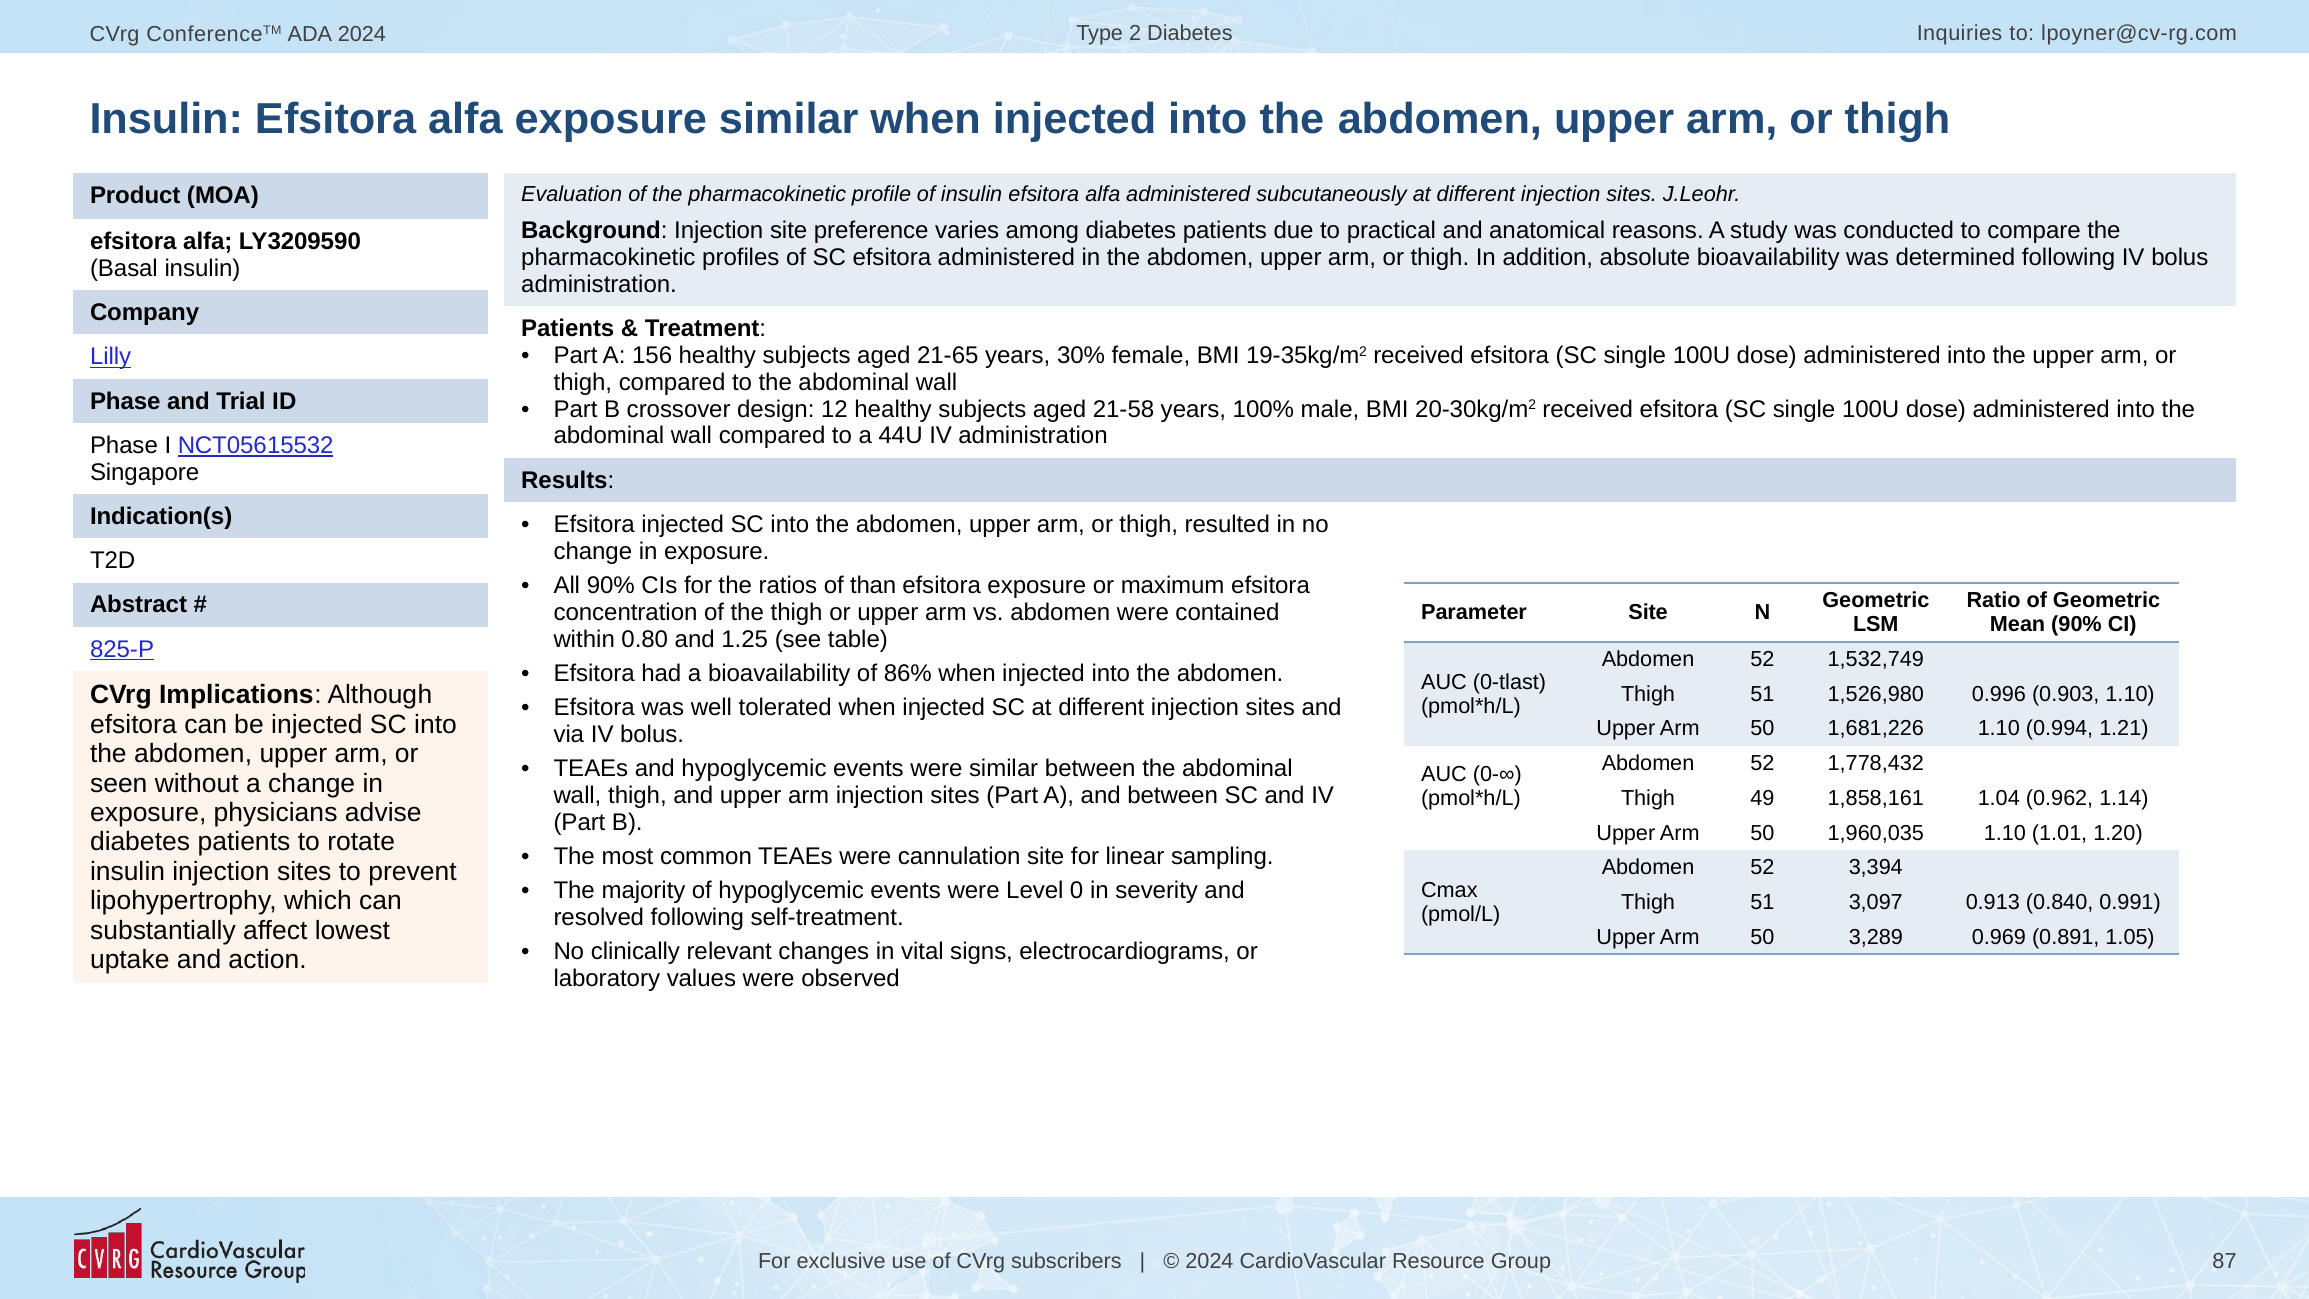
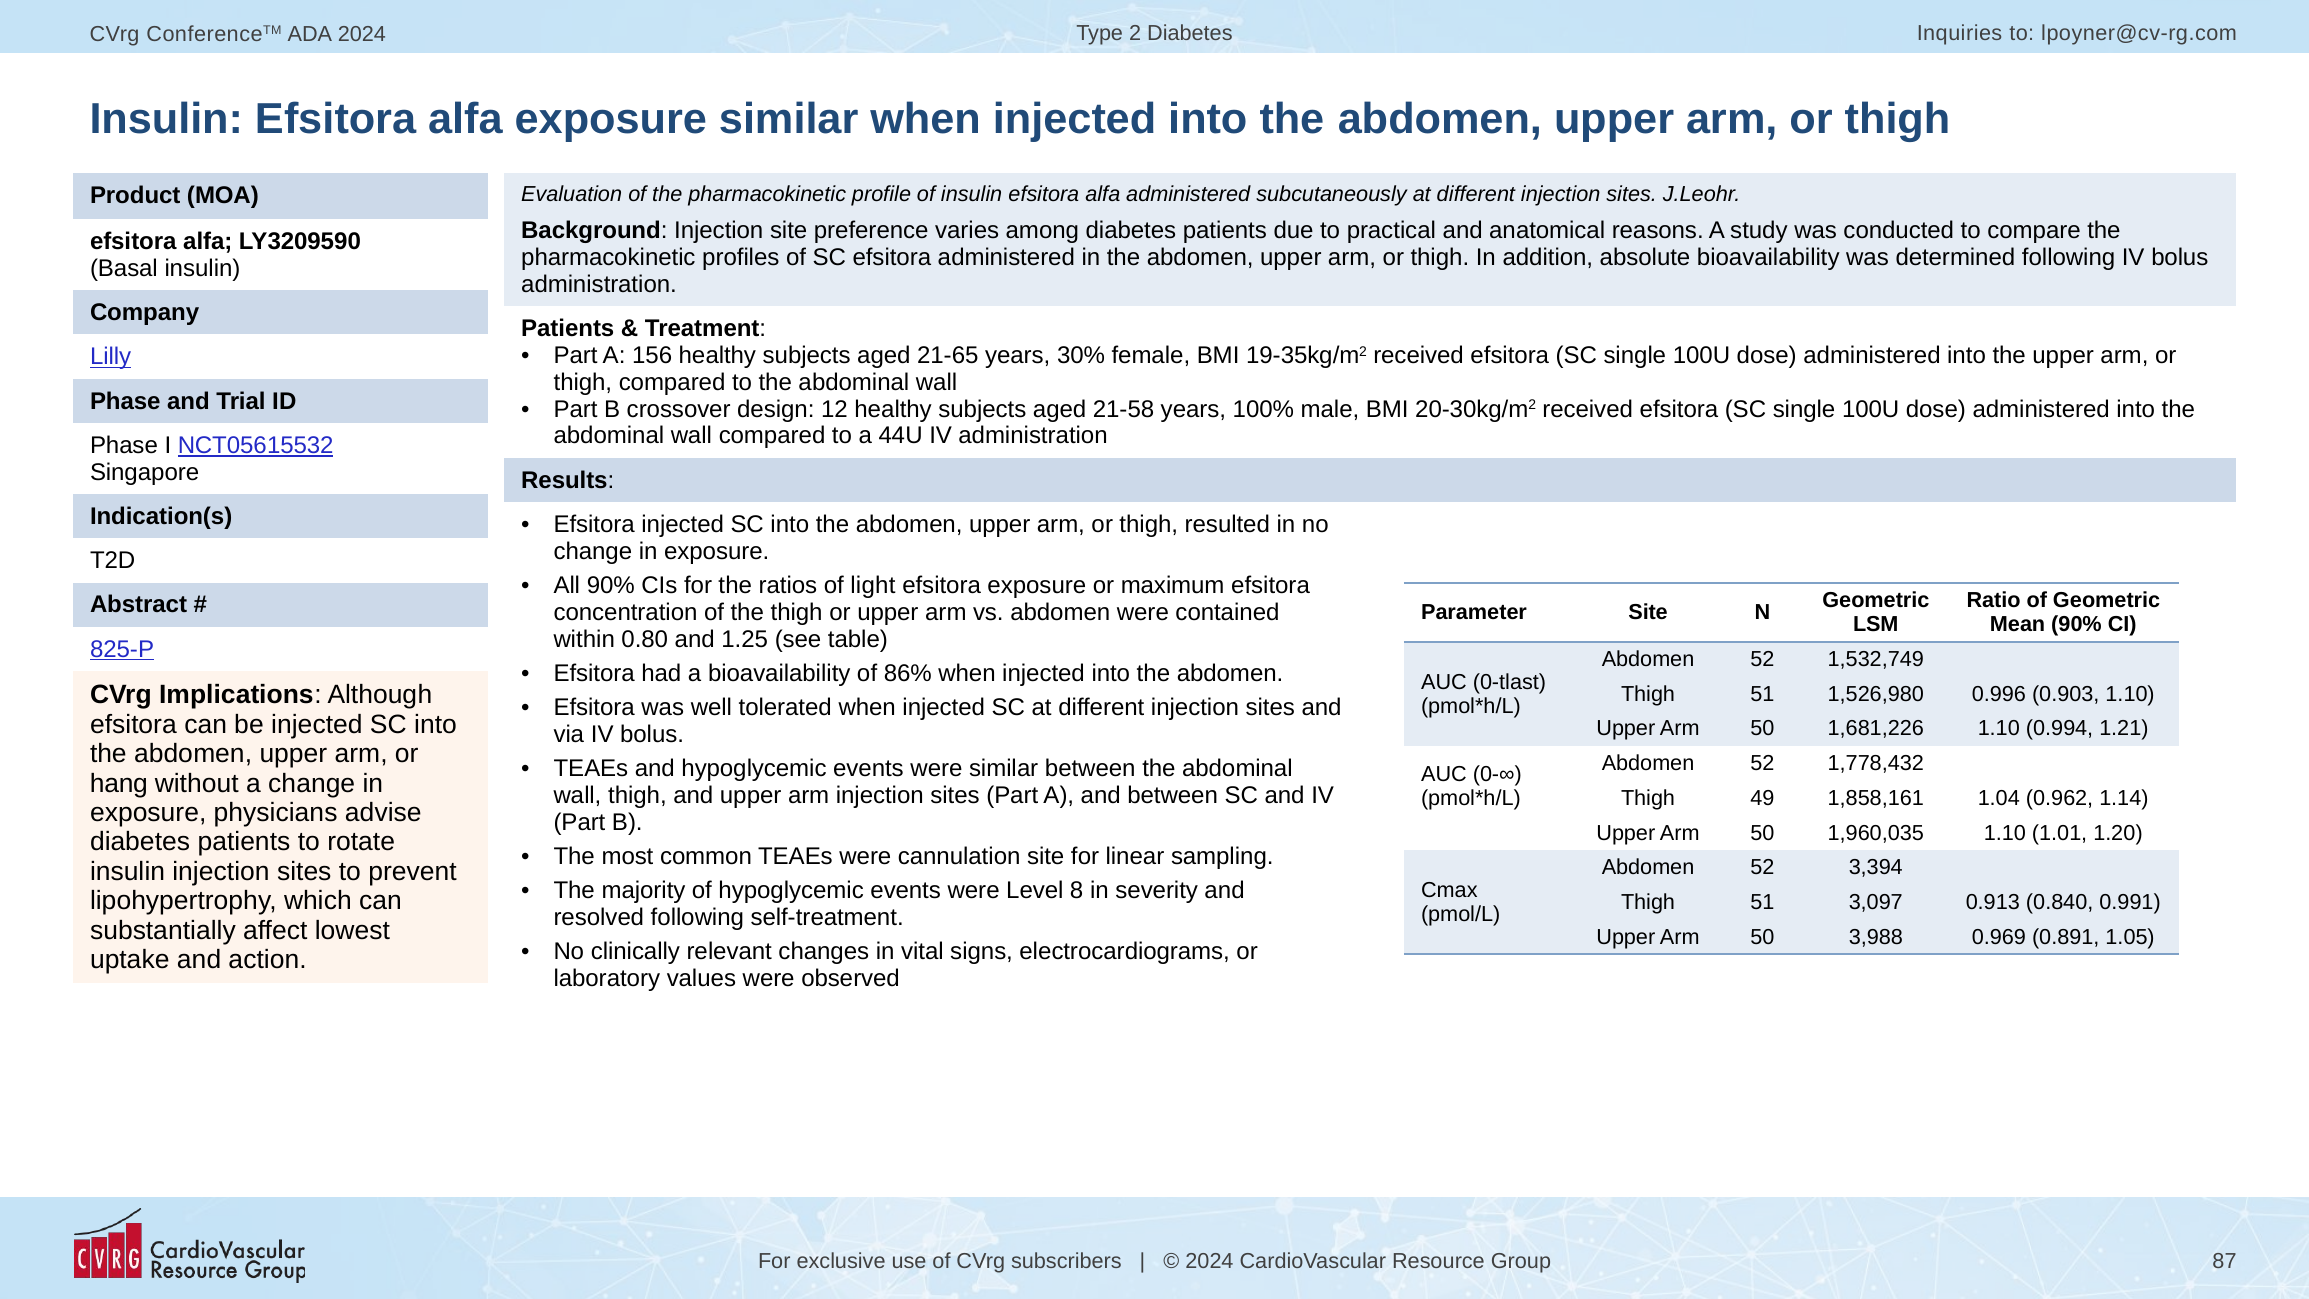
than: than -> light
seen: seen -> hang
0: 0 -> 8
3,289: 3,289 -> 3,988
